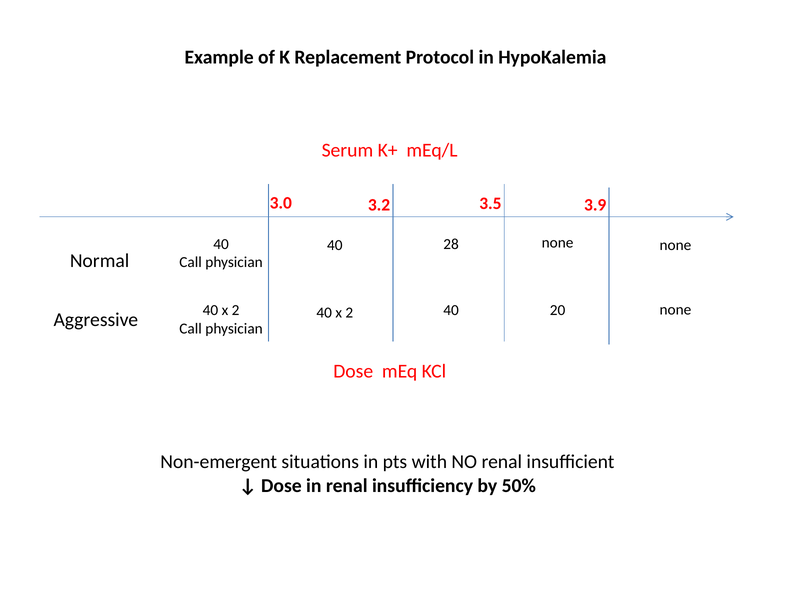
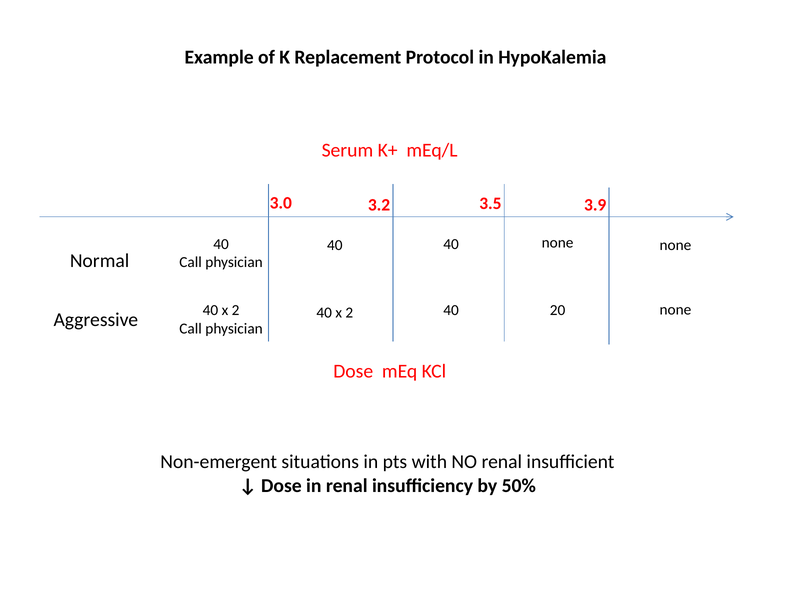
40 28: 28 -> 40
